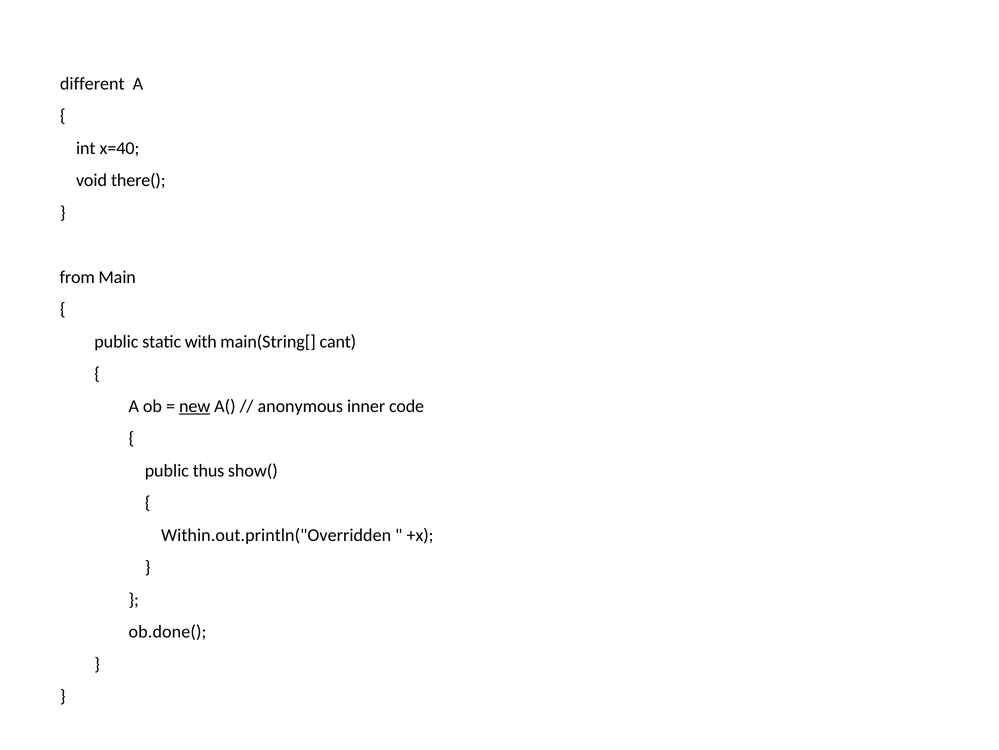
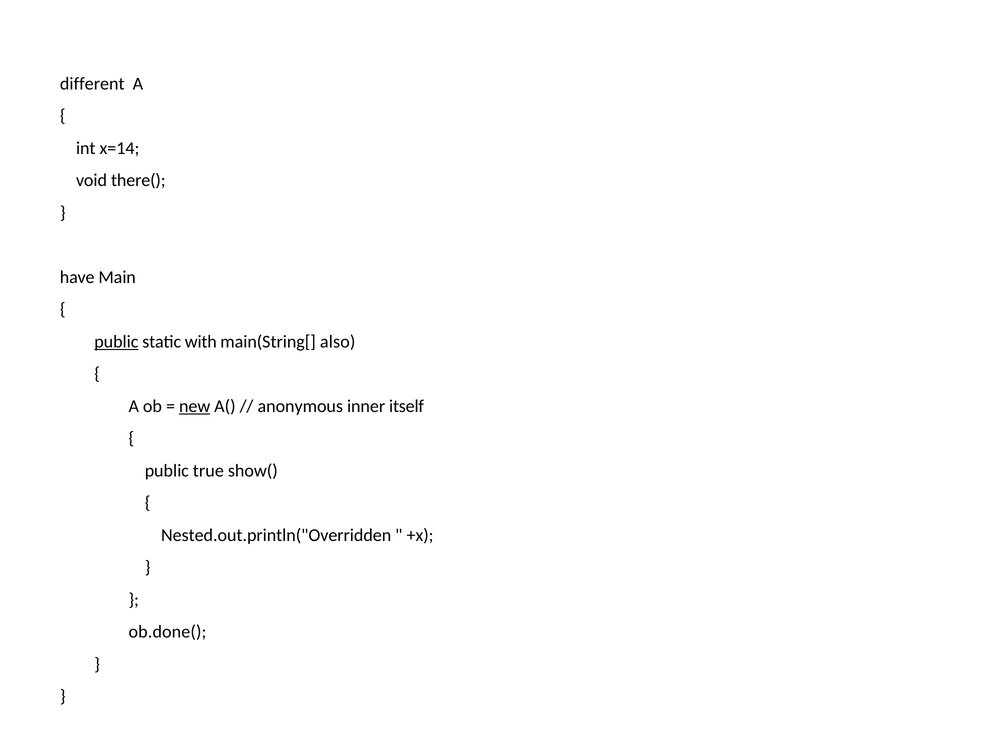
x=40: x=40 -> x=14
from: from -> have
public at (116, 341) underline: none -> present
cant: cant -> also
code: code -> itself
thus: thus -> true
Within.out.println("Overridden: Within.out.println("Overridden -> Nested.out.println("Overridden
